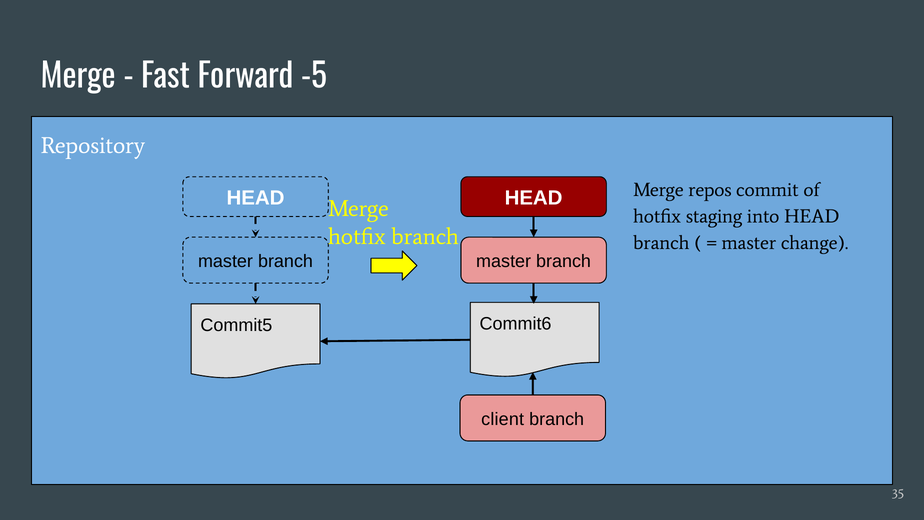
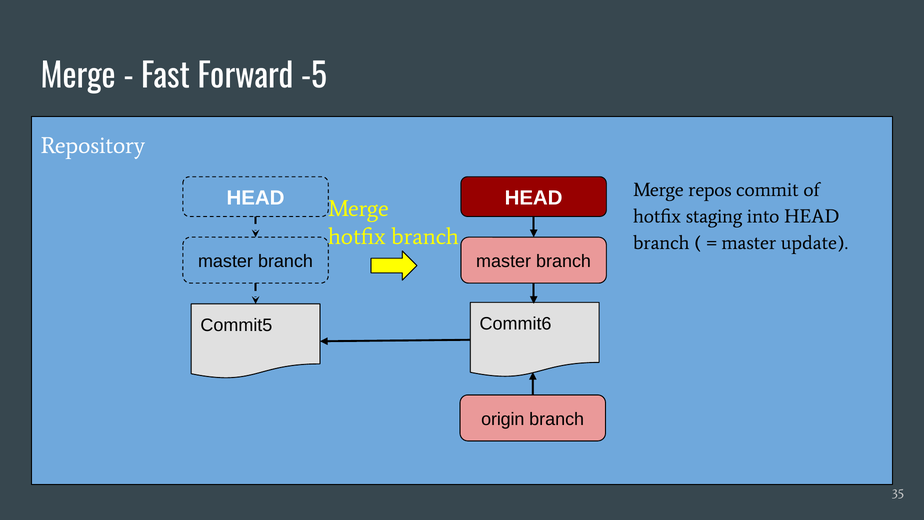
change: change -> update
client: client -> origin
